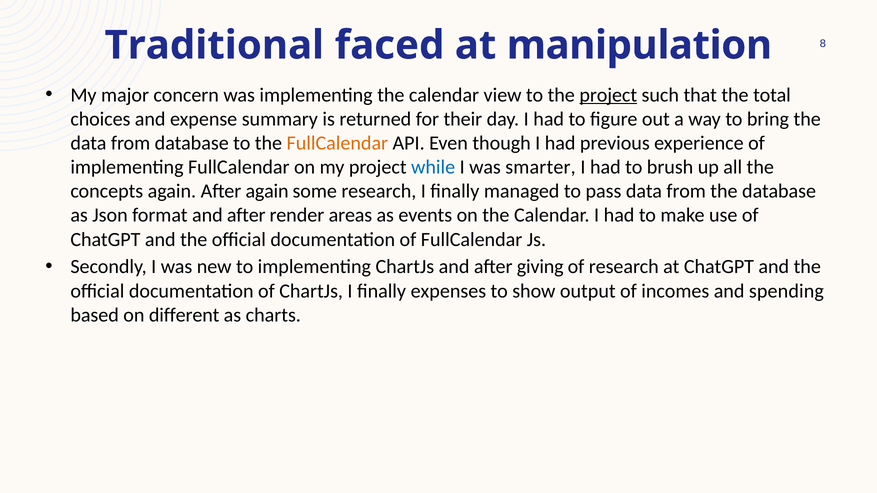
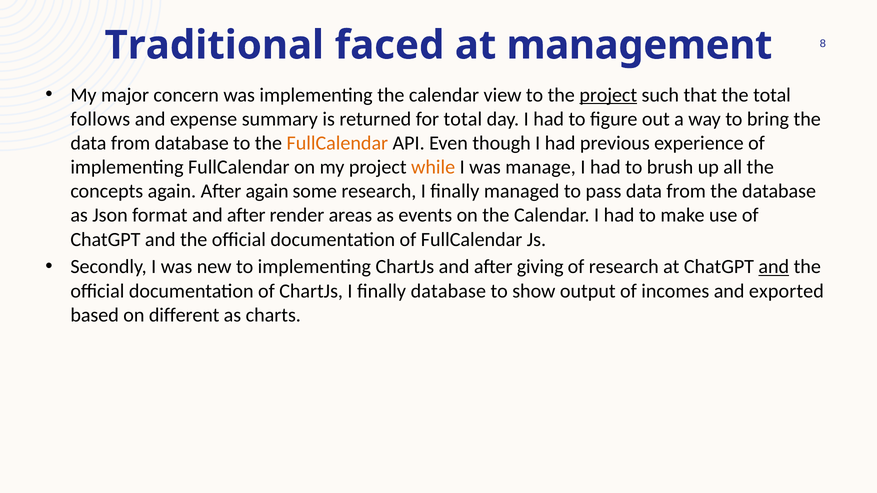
manipulation: manipulation -> management
choices: choices -> follows
for their: their -> total
while colour: blue -> orange
smarter: smarter -> manage
and at (774, 267) underline: none -> present
finally expenses: expenses -> database
spending: spending -> exported
